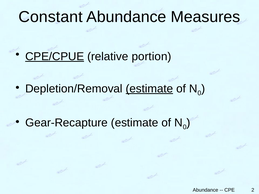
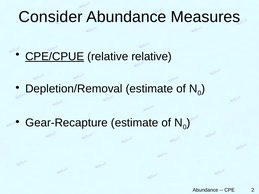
Constant: Constant -> Consider
relative portion: portion -> relative
estimate at (149, 89) underline: present -> none
